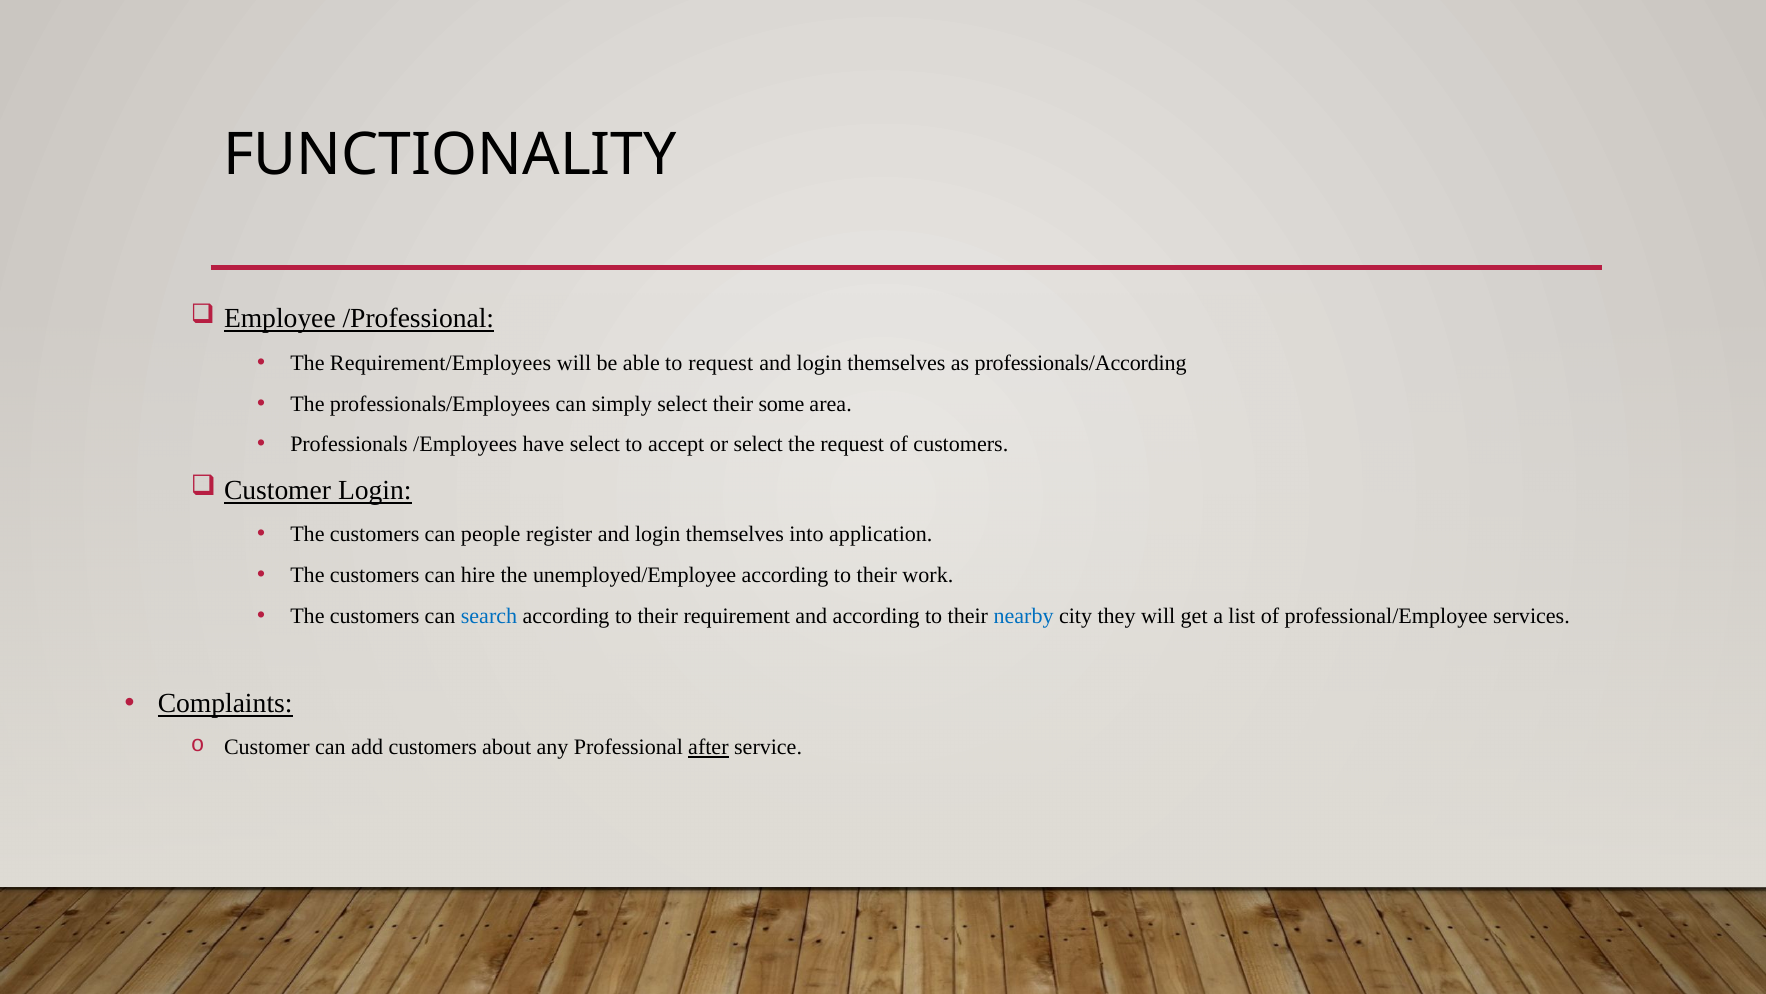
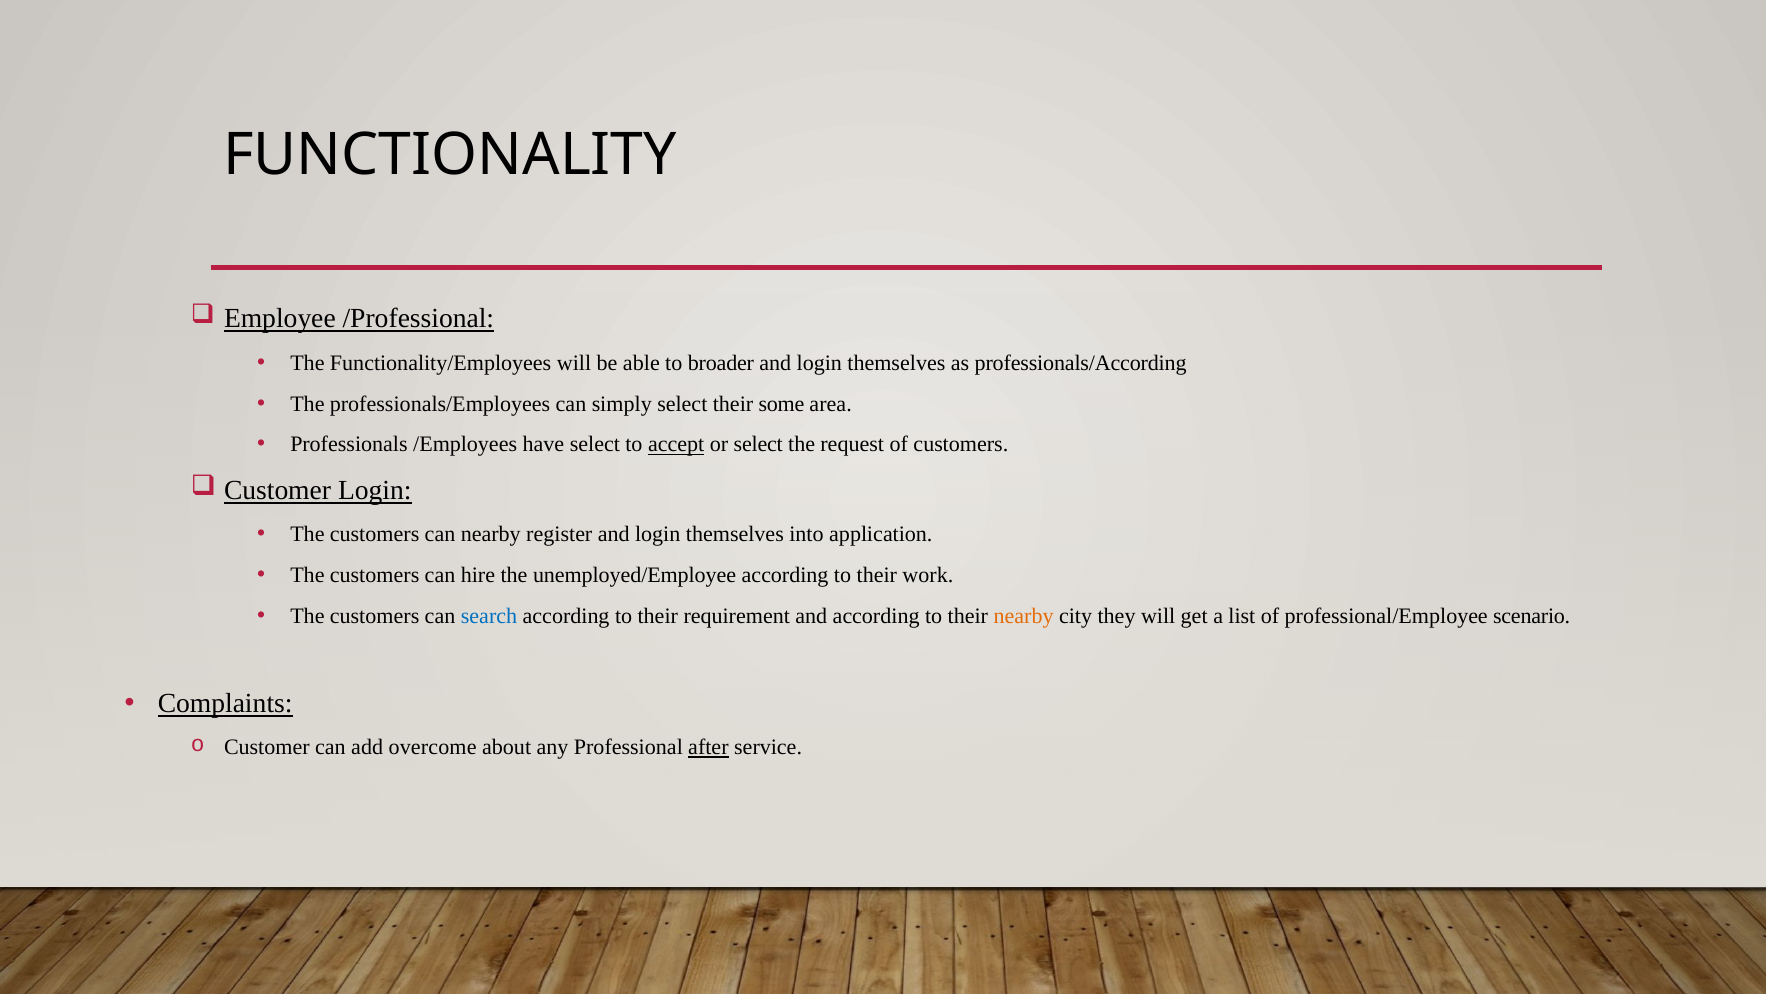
Requirement/Employees: Requirement/Employees -> Functionality/Employees
to request: request -> broader
accept underline: none -> present
can people: people -> nearby
nearby at (1024, 616) colour: blue -> orange
services: services -> scenario
add customers: customers -> overcome
